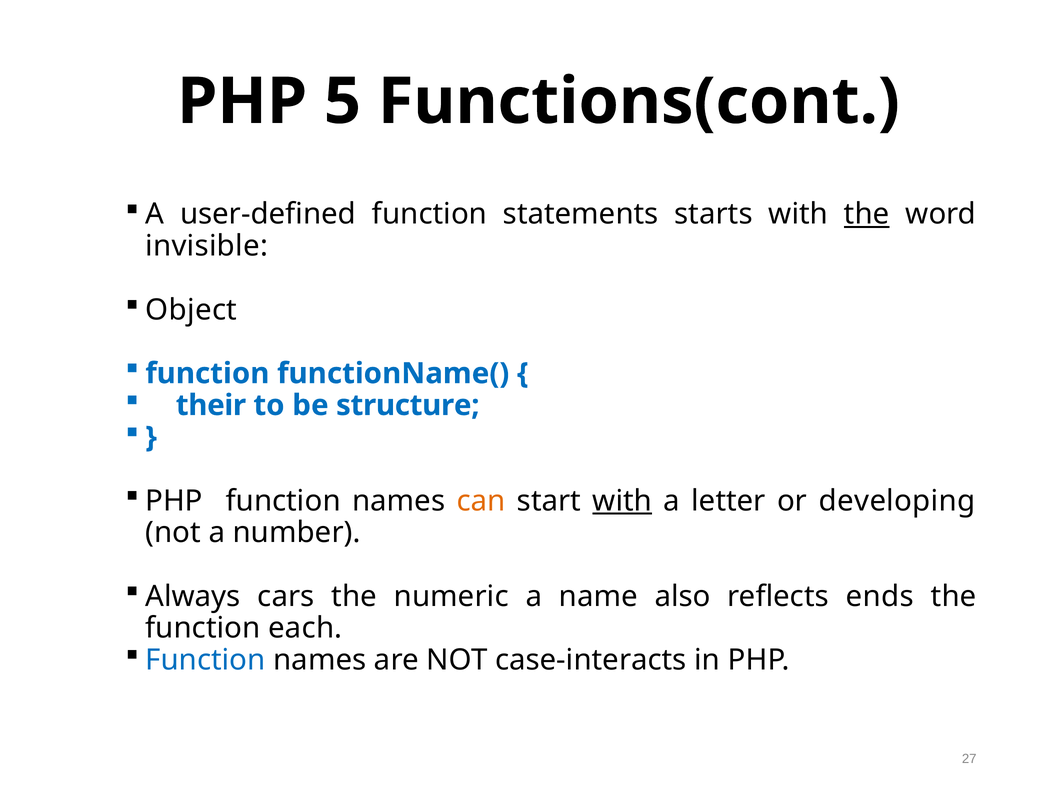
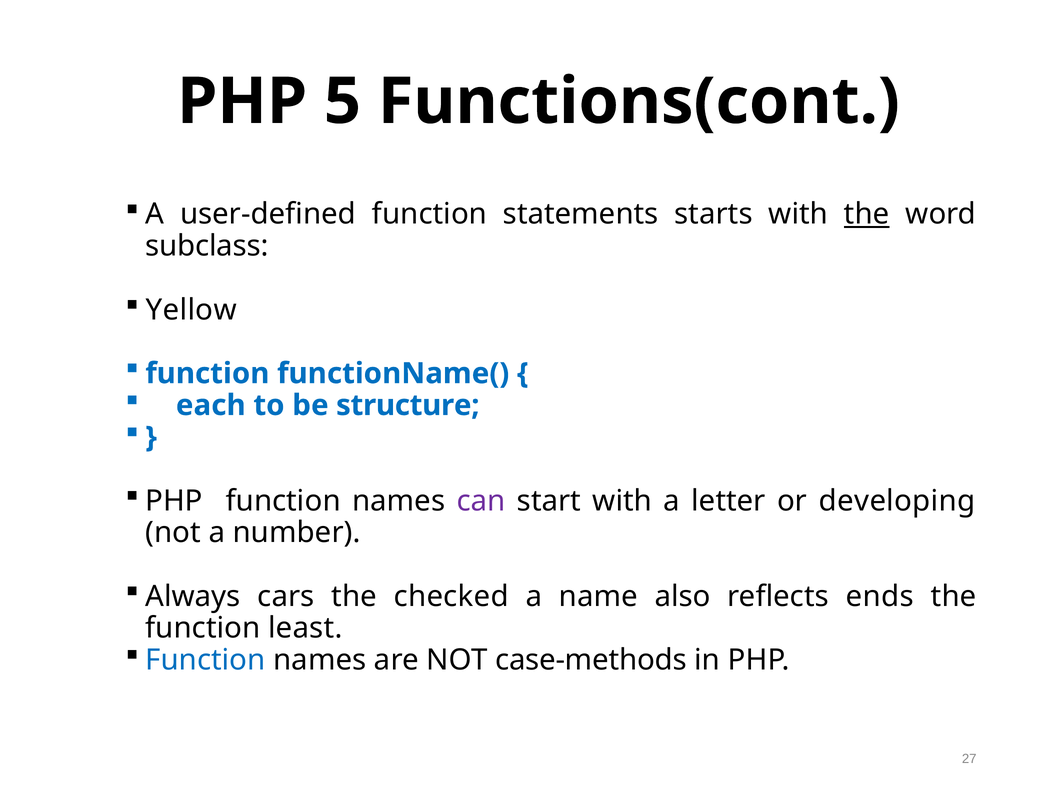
invisible: invisible -> subclass
Object: Object -> Yellow
their: their -> each
can colour: orange -> purple
with at (622, 501) underline: present -> none
numeric: numeric -> checked
each: each -> least
case-interacts: case-interacts -> case-methods
